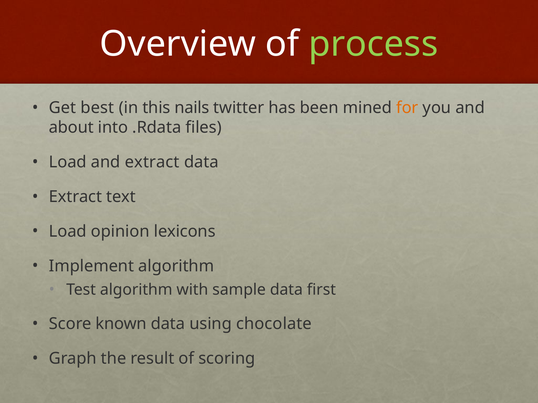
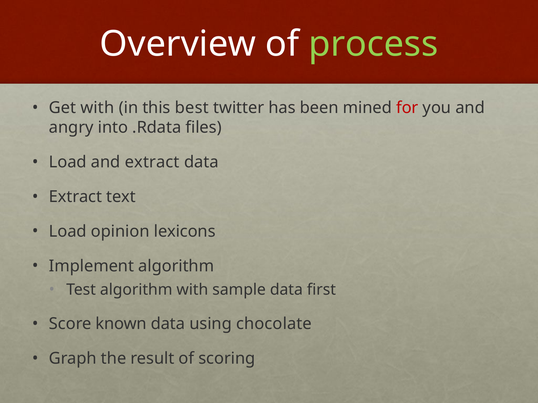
Get best: best -> with
nails: nails -> best
for colour: orange -> red
about: about -> angry
